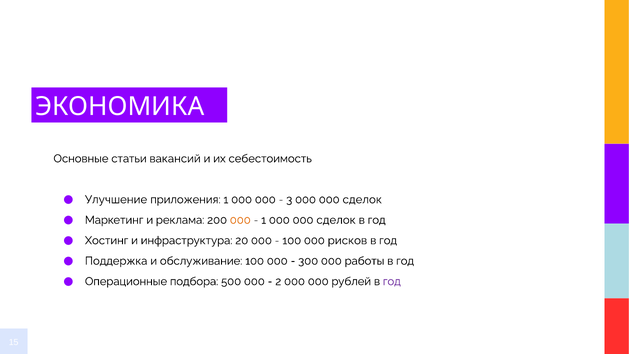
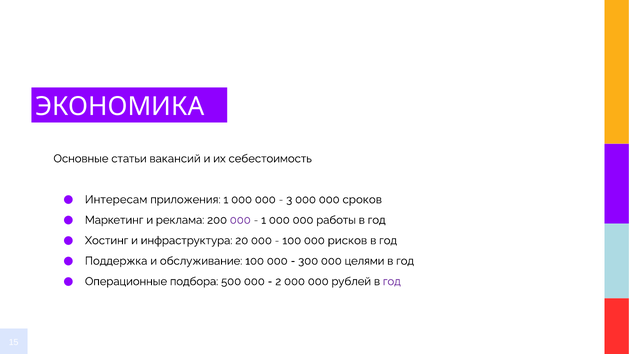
Улучшение: Улучшение -> Интересам
3 000 000 сделок: сделок -> сроков
000 at (240, 220) colour: orange -> purple
1 000 000 сделок: сделок -> работы
работы: работы -> целями
